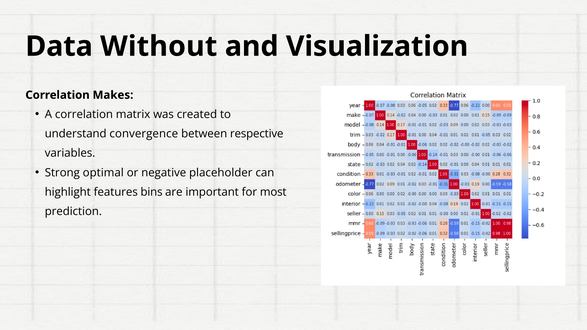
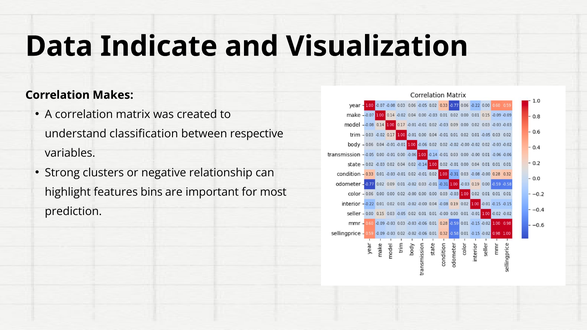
Without: Without -> Indicate
convergence: convergence -> classification
optimal: optimal -> clusters
placeholder: placeholder -> relationship
